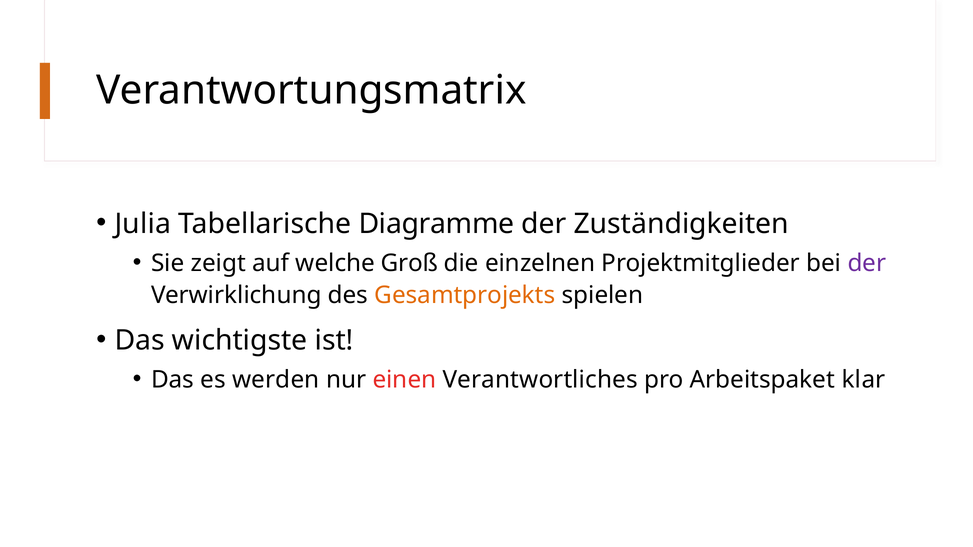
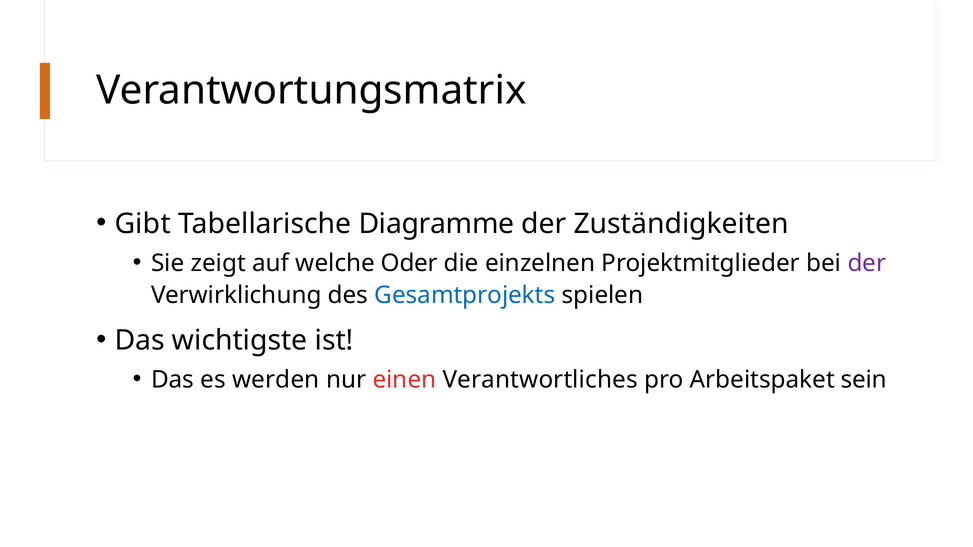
Julia: Julia -> Gibt
Groß: Groß -> Oder
Gesamtprojekts colour: orange -> blue
klar: klar -> sein
